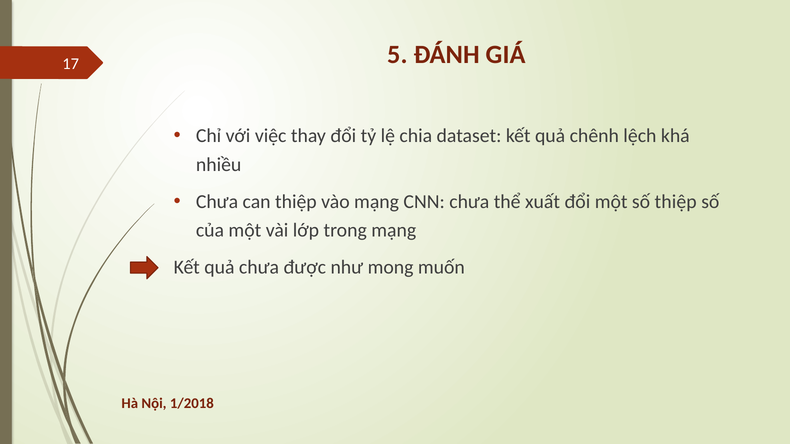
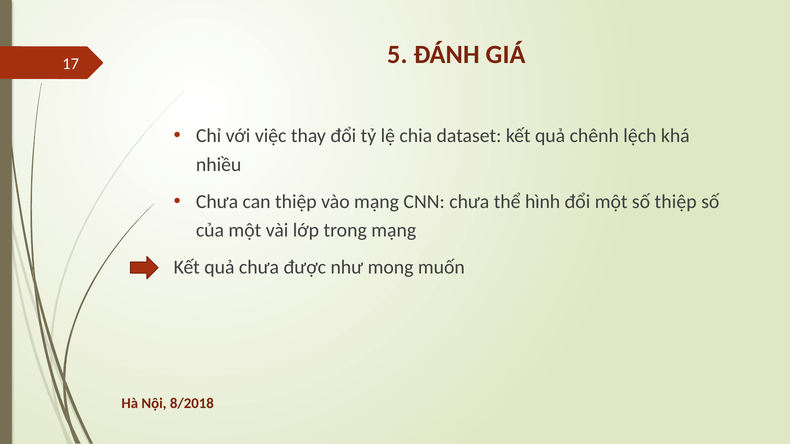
xuất: xuất -> hình
1/2018: 1/2018 -> 8/2018
